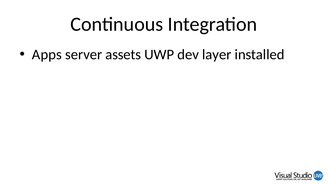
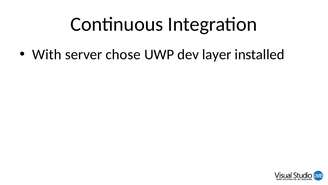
Apps: Apps -> With
assets: assets -> chose
